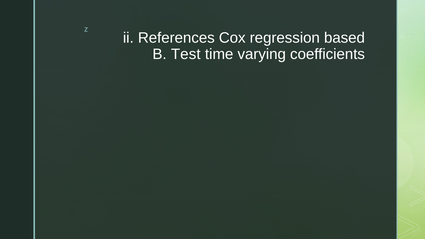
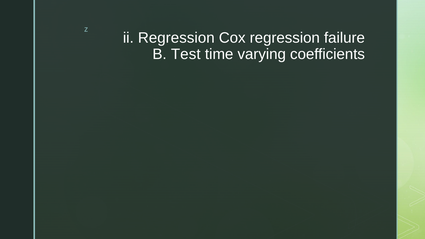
ii References: References -> Regression
based: based -> failure
